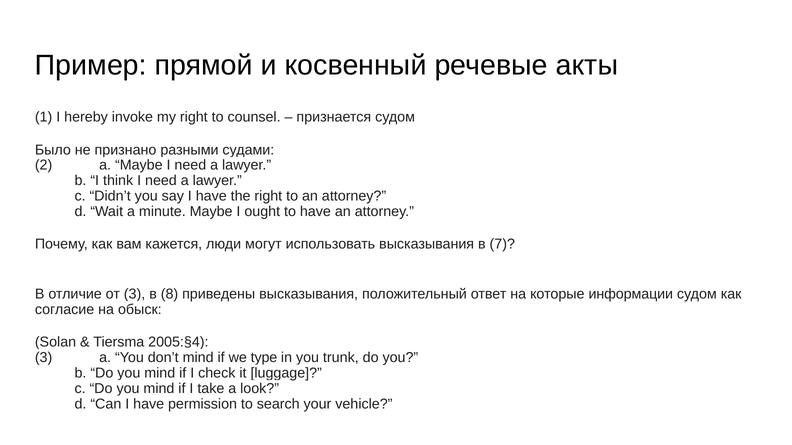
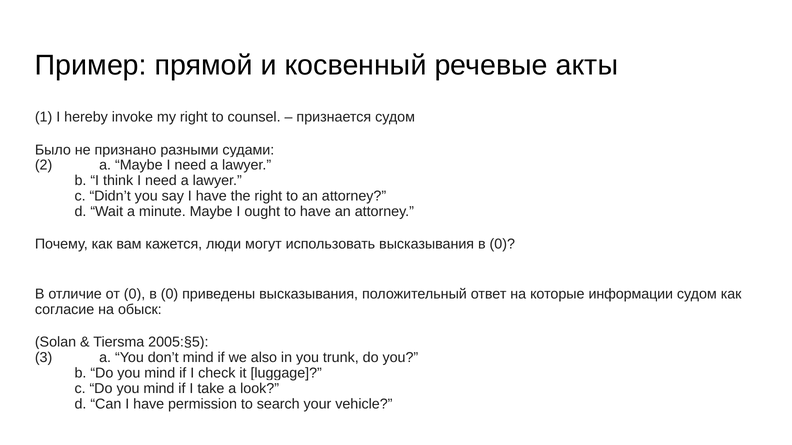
высказывания в 7: 7 -> 0
от 3: 3 -> 0
8 at (170, 294): 8 -> 0
2005:§4: 2005:§4 -> 2005:§5
type: type -> also
